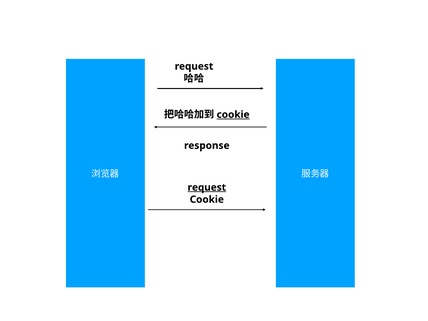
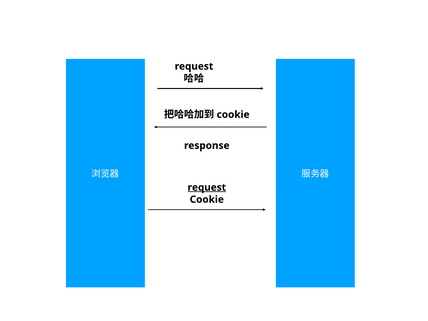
cookie at (233, 115) underline: present -> none
